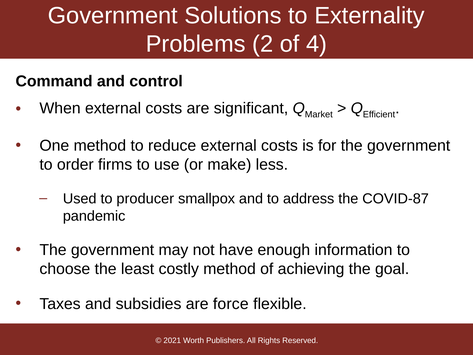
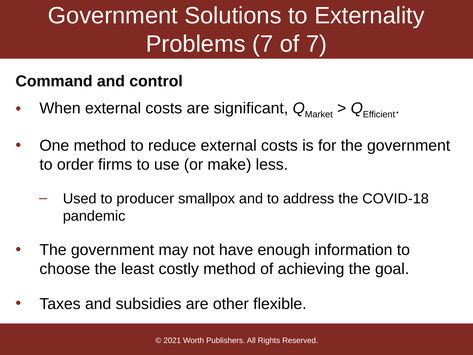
Problems 2: 2 -> 7
of 4: 4 -> 7
COVID-87: COVID-87 -> COVID-18
force: force -> other
